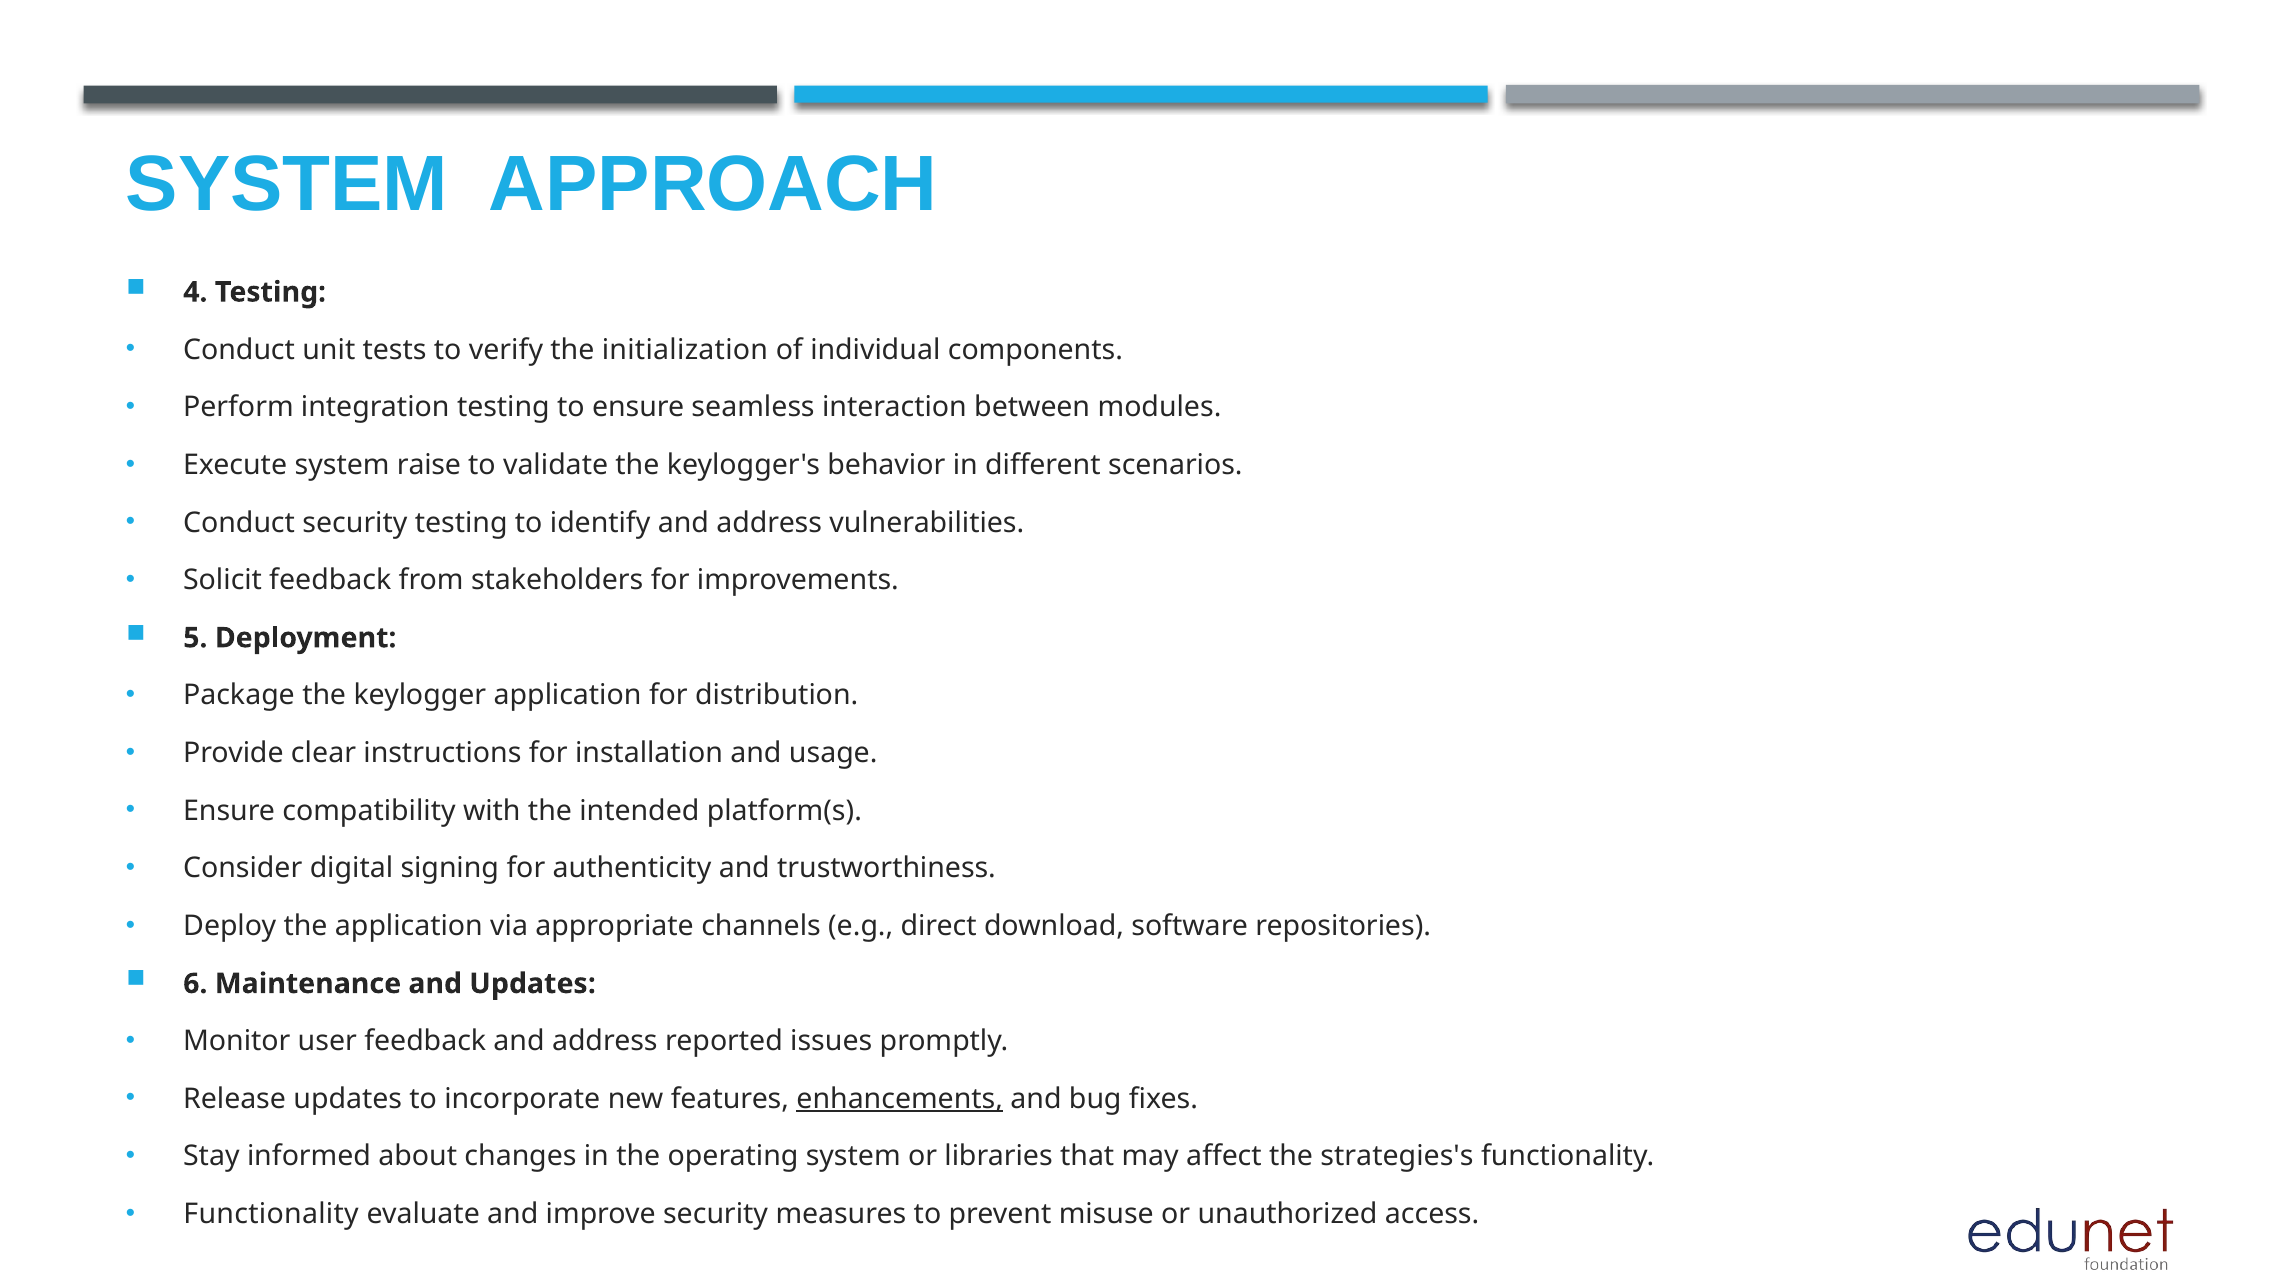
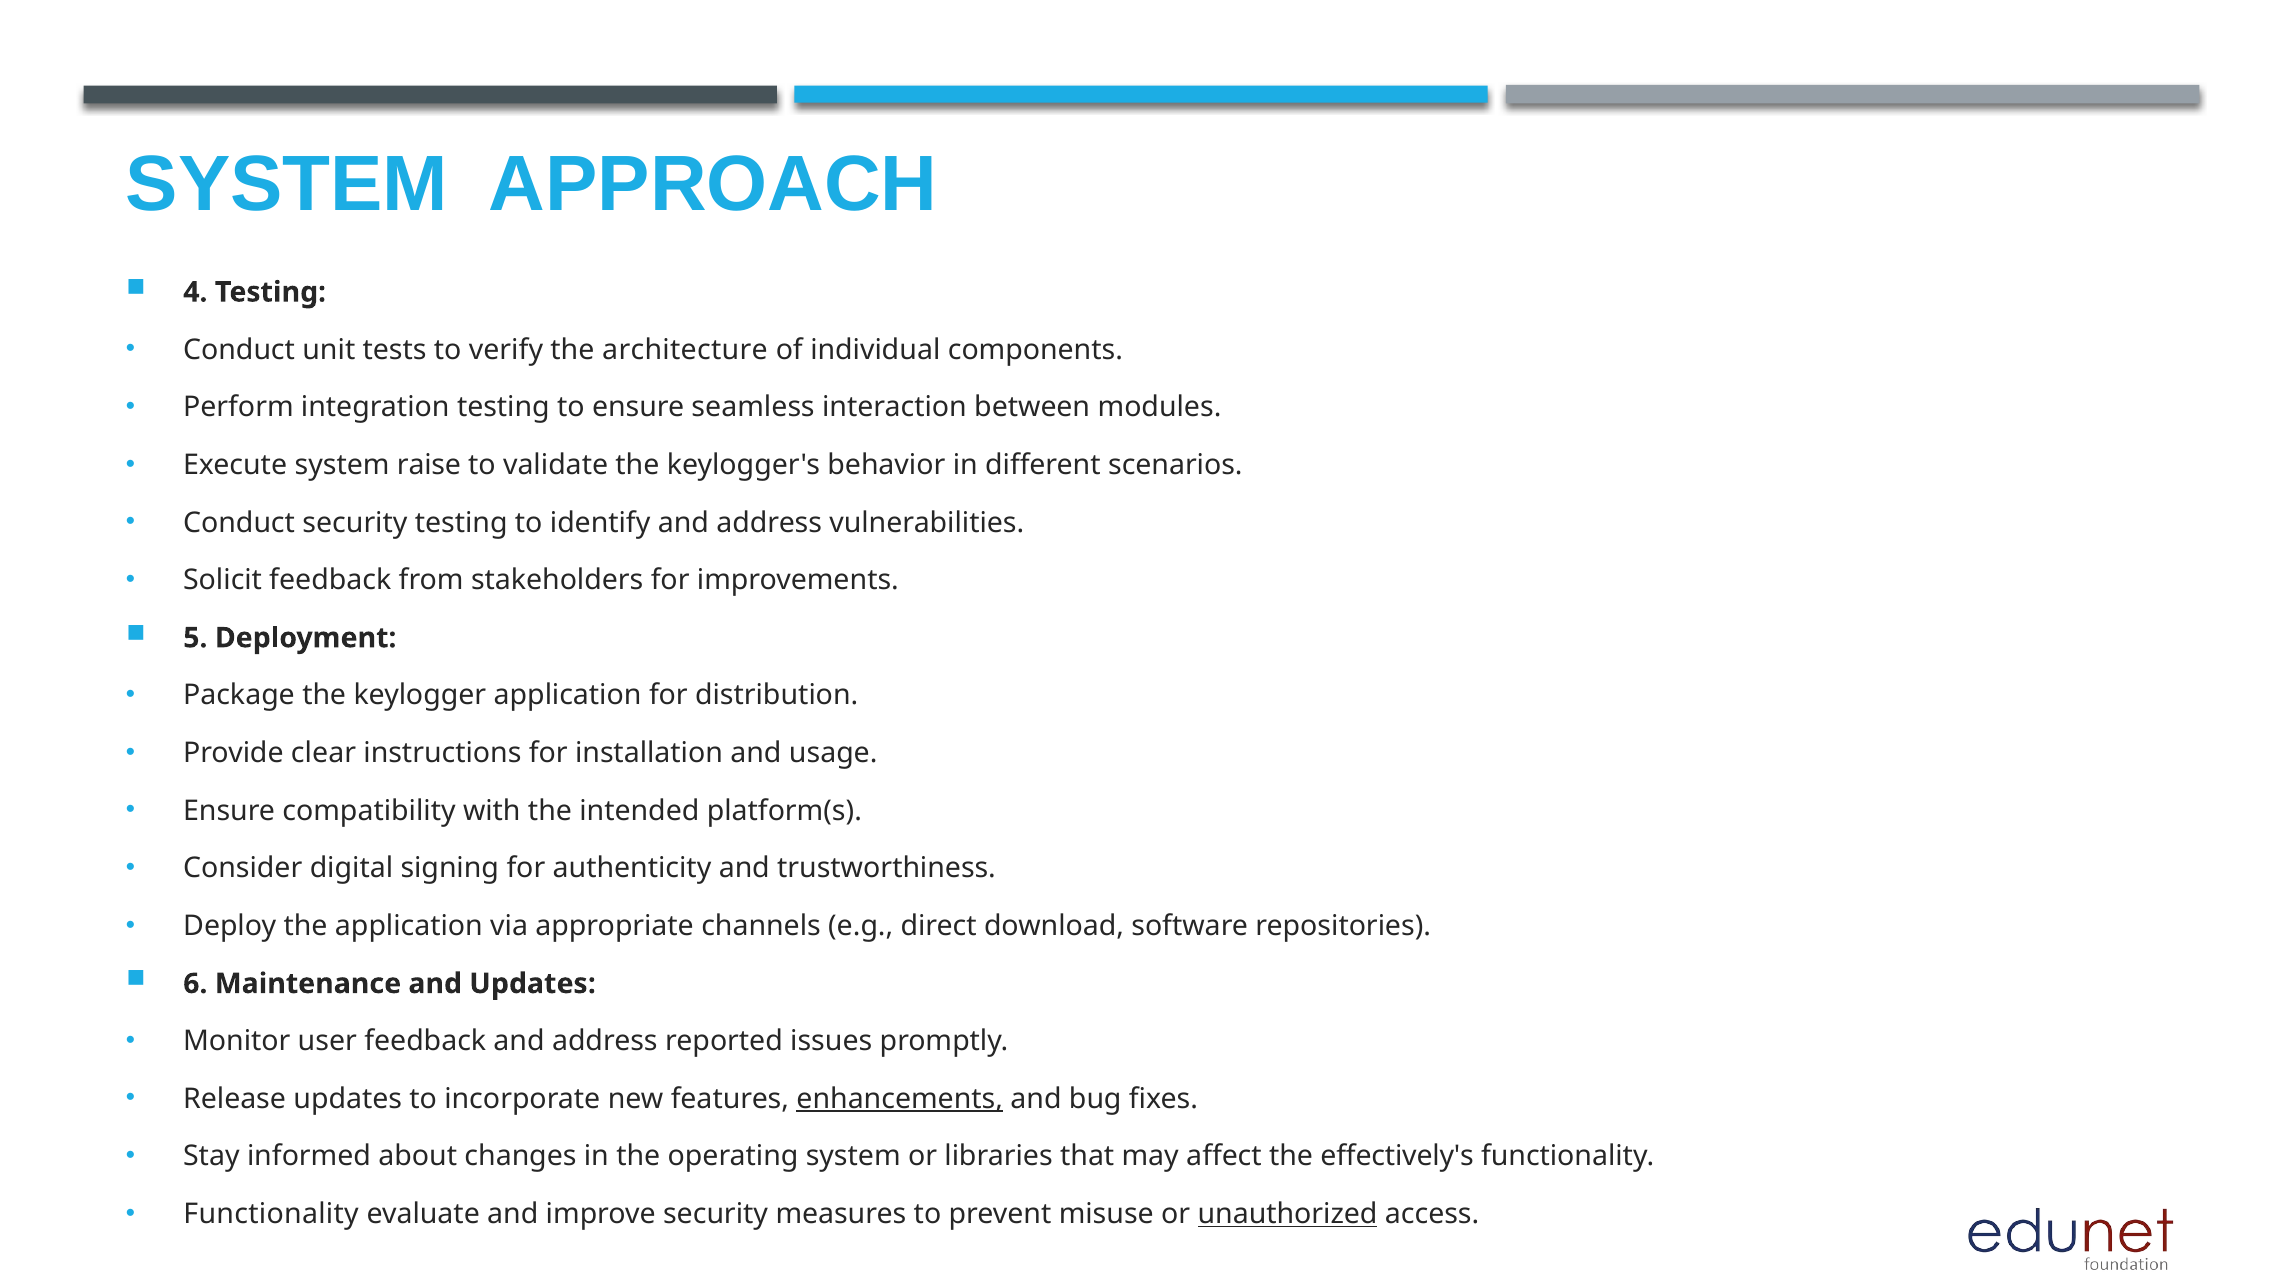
initialization: initialization -> architecture
strategies's: strategies's -> effectively's
unauthorized underline: none -> present
